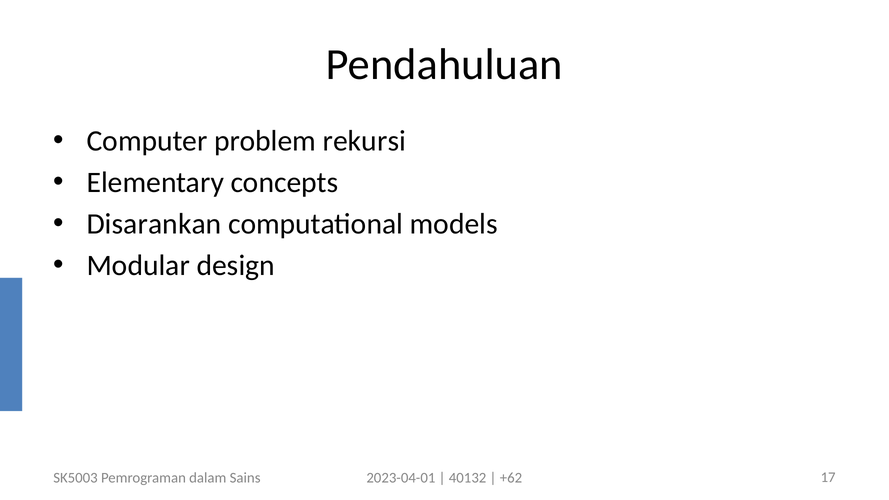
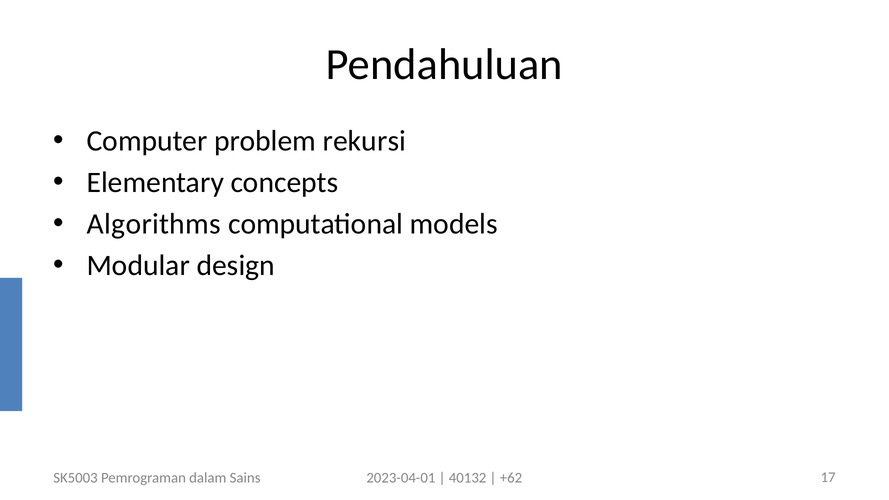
Disarankan: Disarankan -> Algorithms
